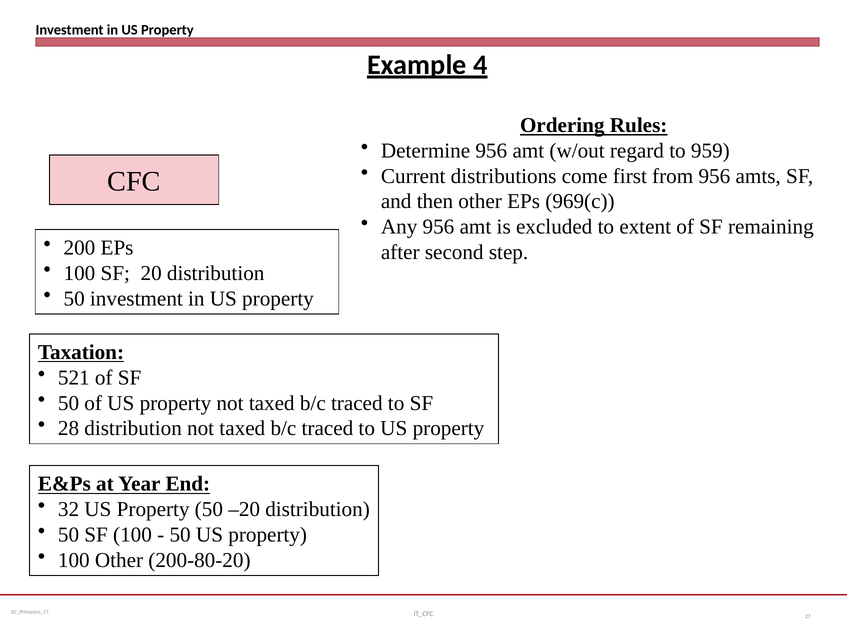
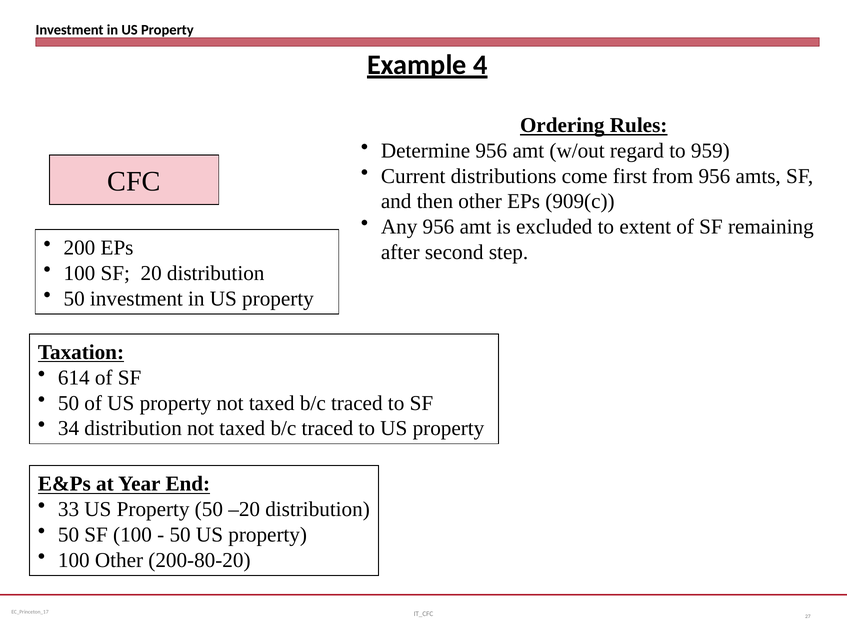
969(c: 969(c -> 909(c
521: 521 -> 614
28: 28 -> 34
32: 32 -> 33
